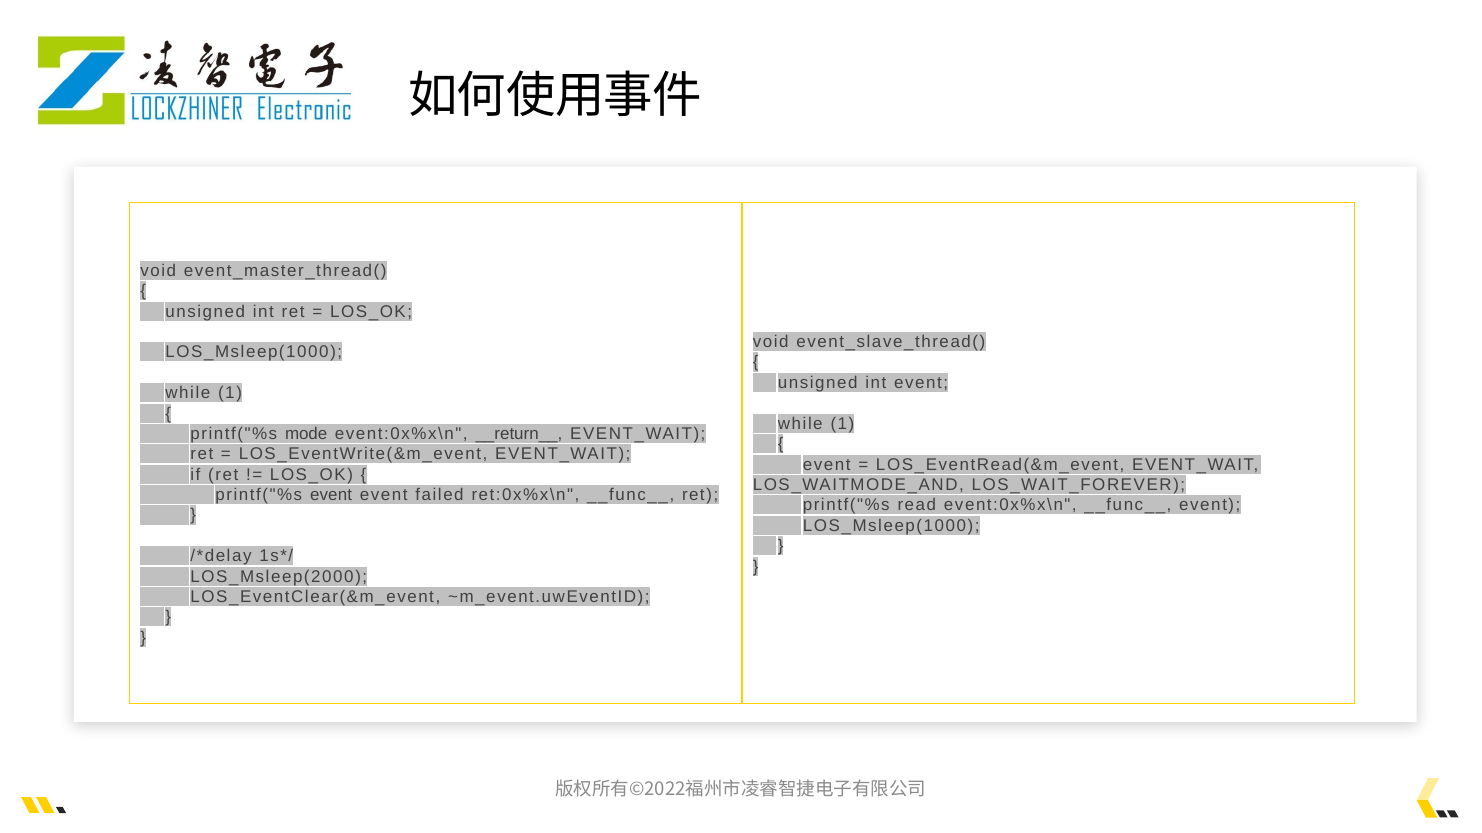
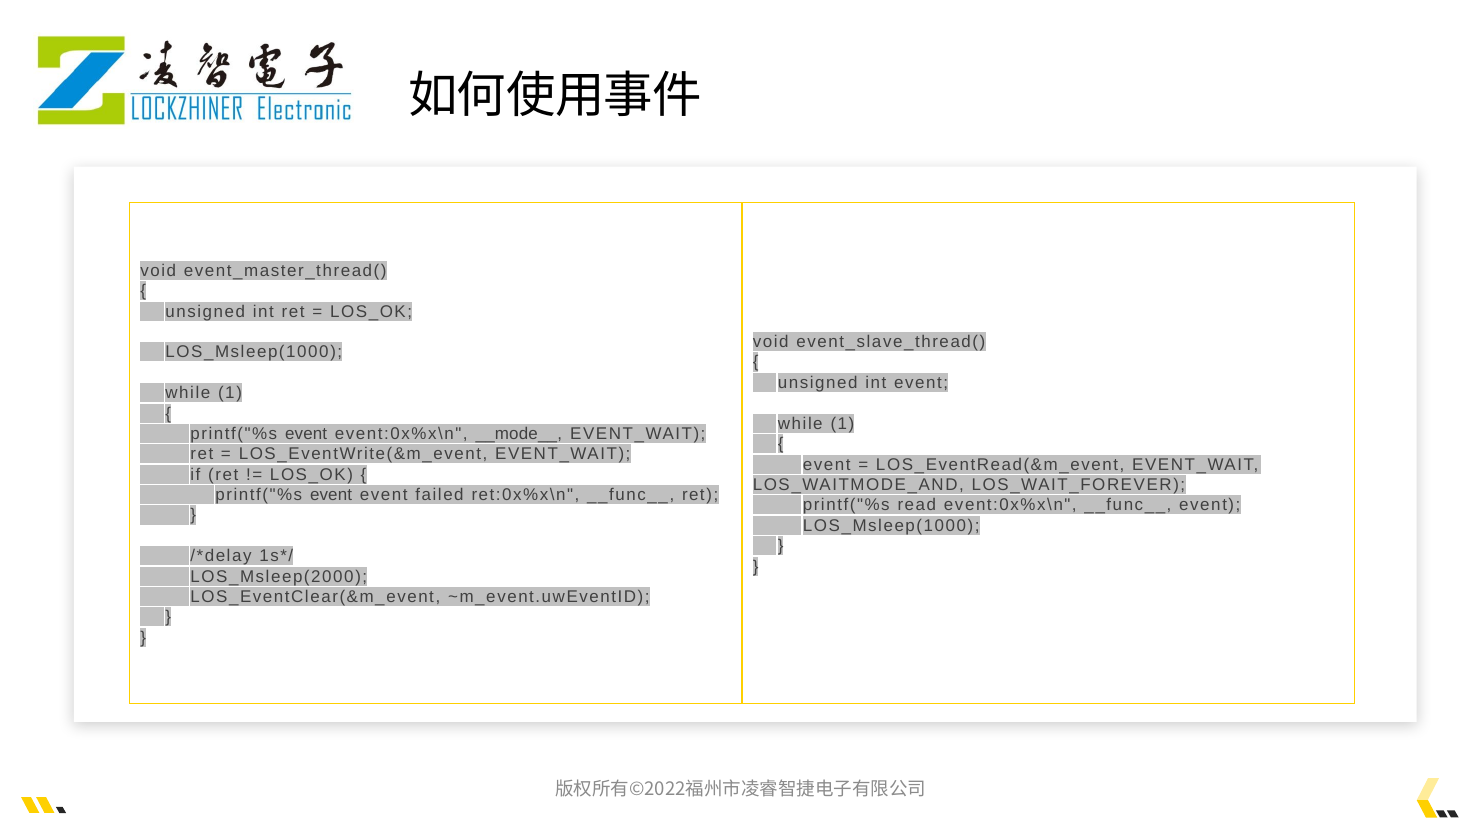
mode at (306, 434): mode -> event
__return__: __return__ -> __mode__
